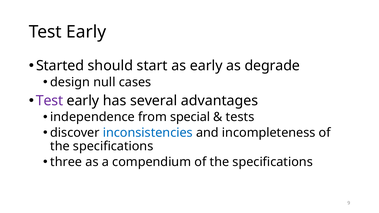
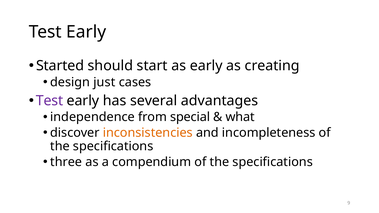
degrade: degrade -> creating
null: null -> just
tests: tests -> what
inconsistencies colour: blue -> orange
